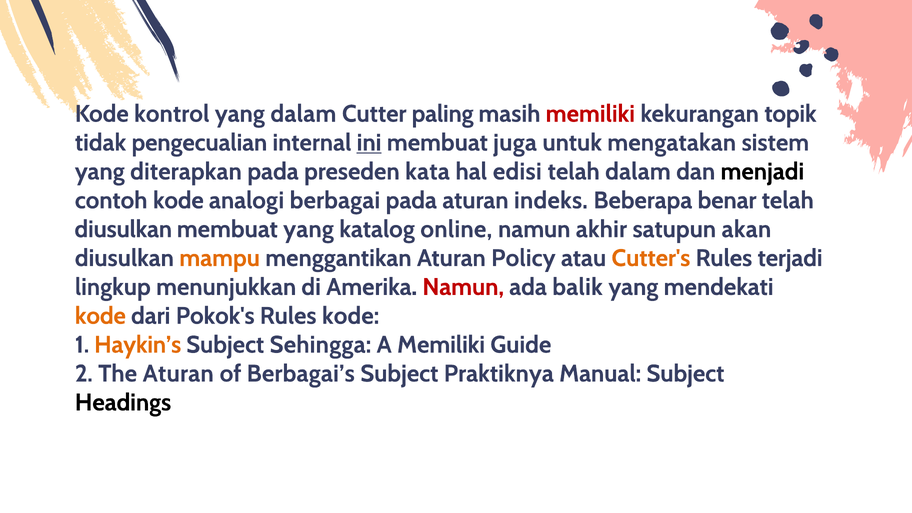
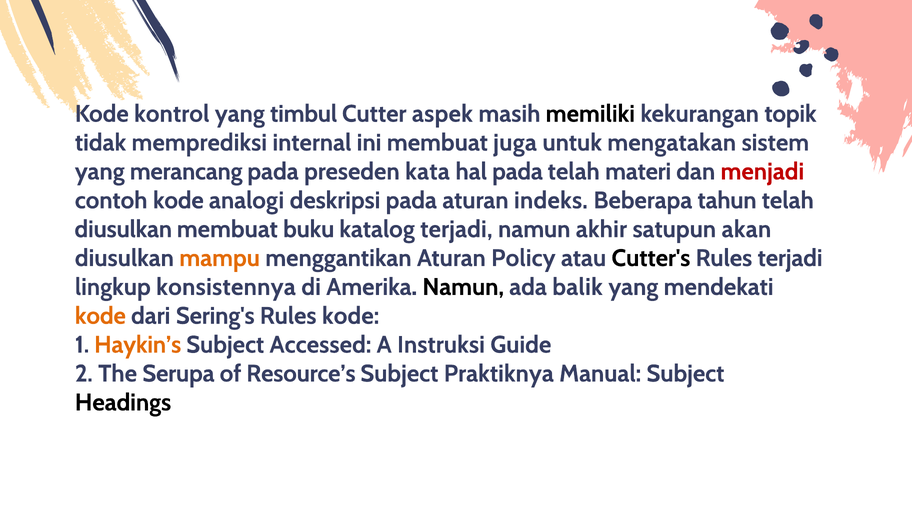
yang dalam: dalam -> timbul
paling: paling -> aspek
memiliki at (590, 114) colour: red -> black
pengecualian: pengecualian -> memprediksi
ini underline: present -> none
diterapkan: diterapkan -> merancang
hal edisi: edisi -> pada
telah dalam: dalam -> materi
menjadi colour: black -> red
berbagai: berbagai -> deskripsi
benar: benar -> tahun
membuat yang: yang -> buku
katalog online: online -> terjadi
Cutter's colour: orange -> black
menunjukkan: menunjukkan -> konsistennya
Namun at (463, 287) colour: red -> black
Pokok's: Pokok's -> Sering's
Sehingga: Sehingga -> Accessed
A Memiliki: Memiliki -> Instruksi
The Aturan: Aturan -> Serupa
Berbagai’s: Berbagai’s -> Resource’s
